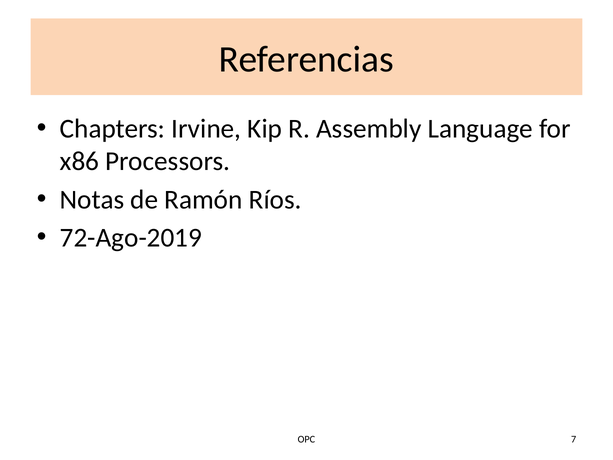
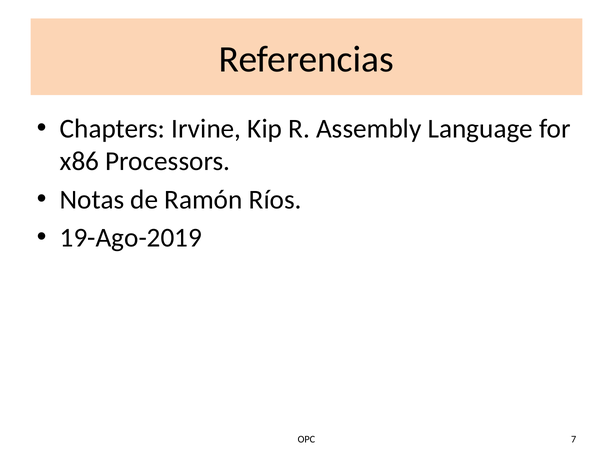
72-Ago-2019: 72-Ago-2019 -> 19-Ago-2019
